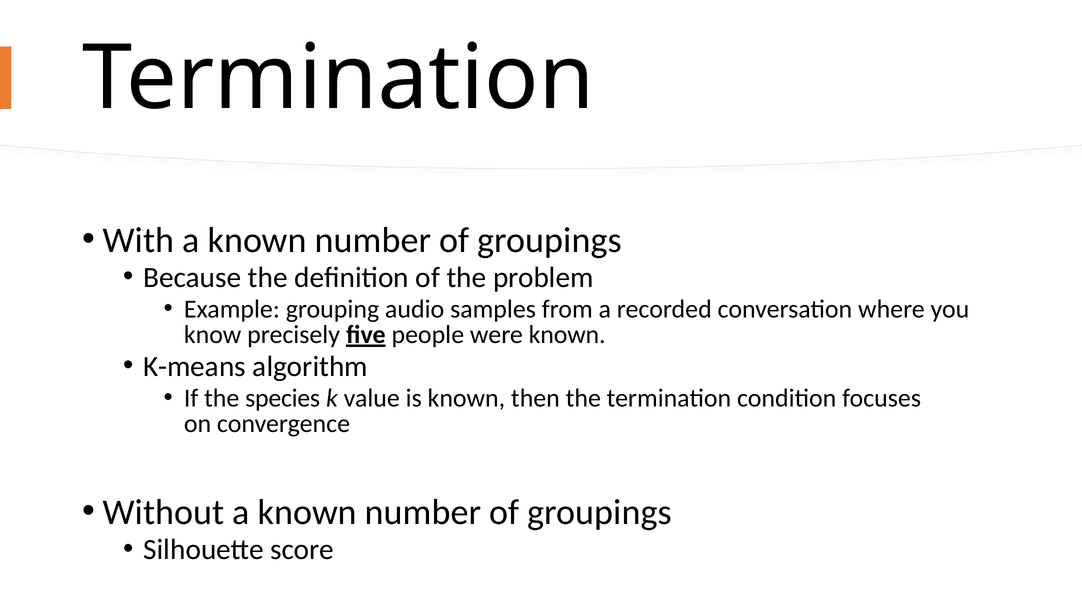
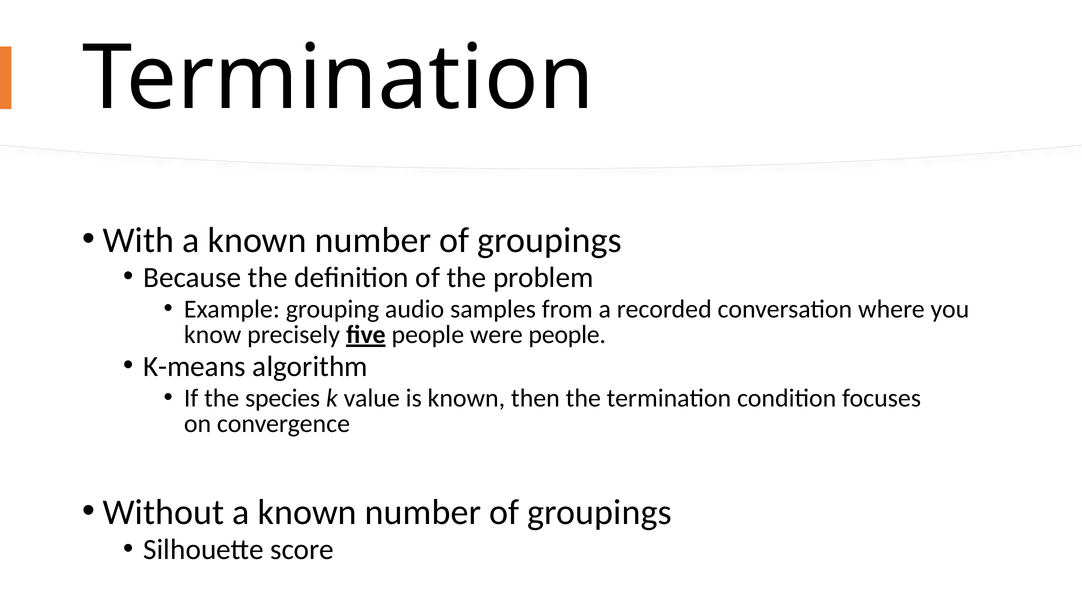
were known: known -> people
